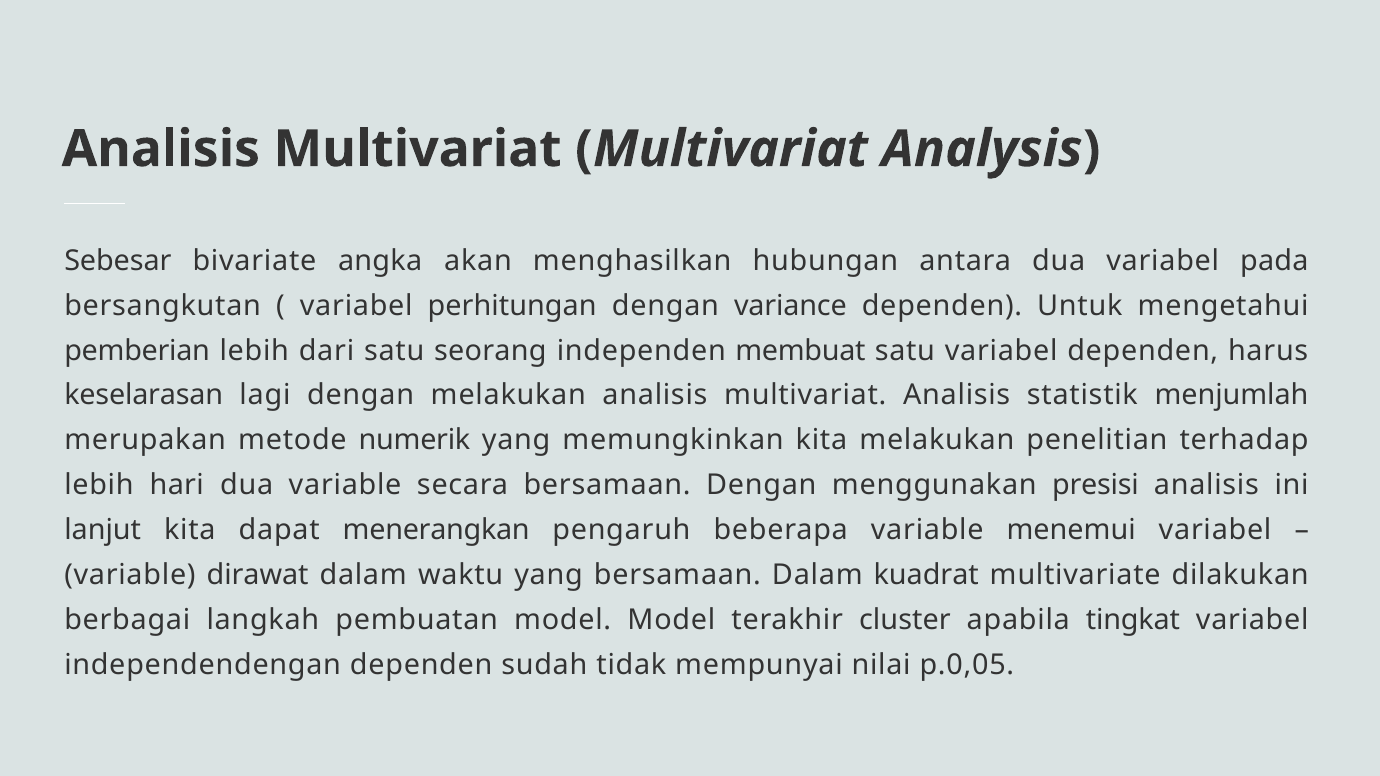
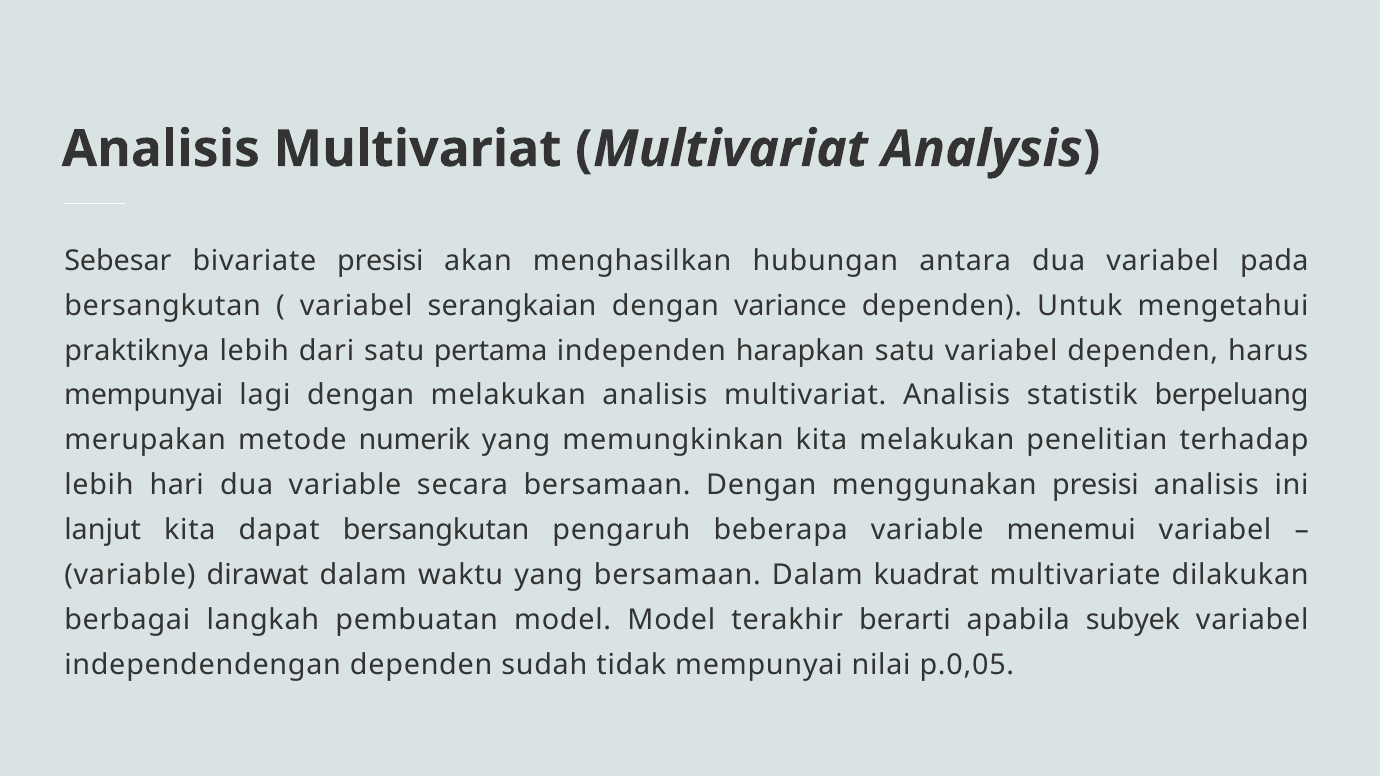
bivariate angka: angka -> presisi
perhitungan: perhitungan -> serangkaian
pemberian: pemberian -> praktiknya
seorang: seorang -> pertama
membuat: membuat -> harapkan
keselarasan at (144, 396): keselarasan -> mempunyai
menjumlah: menjumlah -> berpeluang
dapat menerangkan: menerangkan -> bersangkutan
cluster: cluster -> berarti
tingkat: tingkat -> subyek
